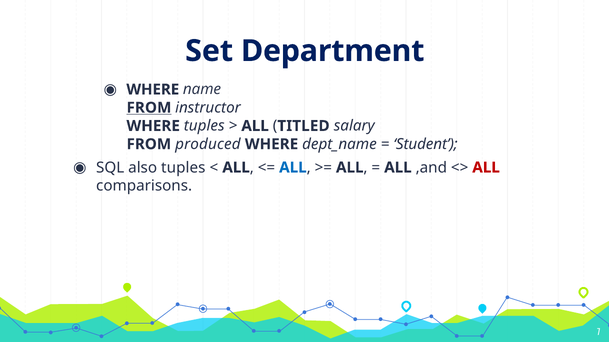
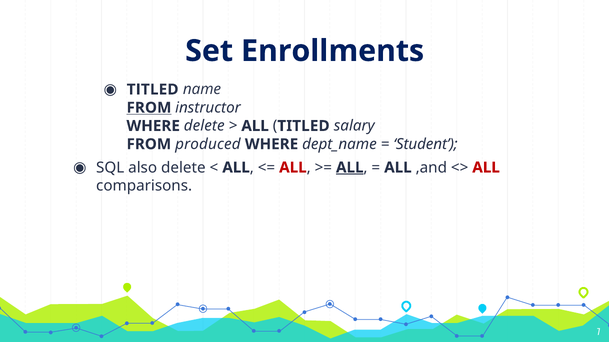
Department: Department -> Enrollments
WHERE at (153, 90): WHERE -> TITLED
WHERE tuples: tuples -> delete
also tuples: tuples -> delete
ALL at (293, 168) colour: blue -> red
ALL at (350, 168) underline: none -> present
